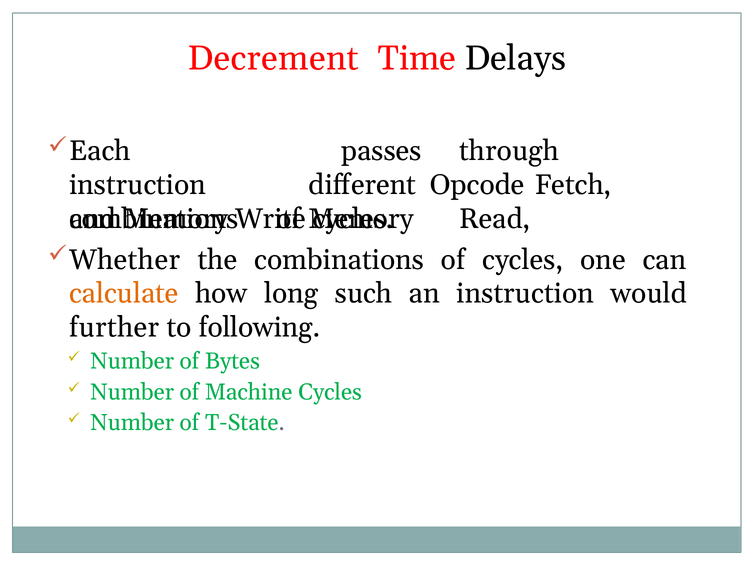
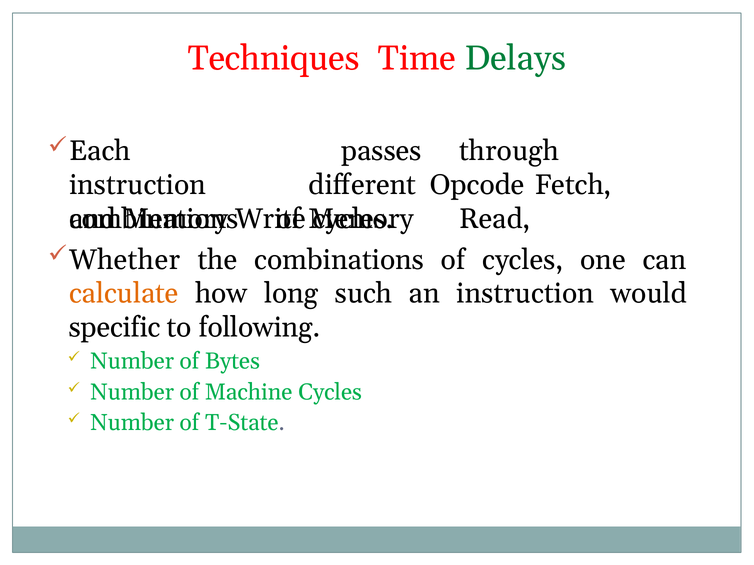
Decrement: Decrement -> Techniques
Delays colour: black -> green
further: further -> specific
